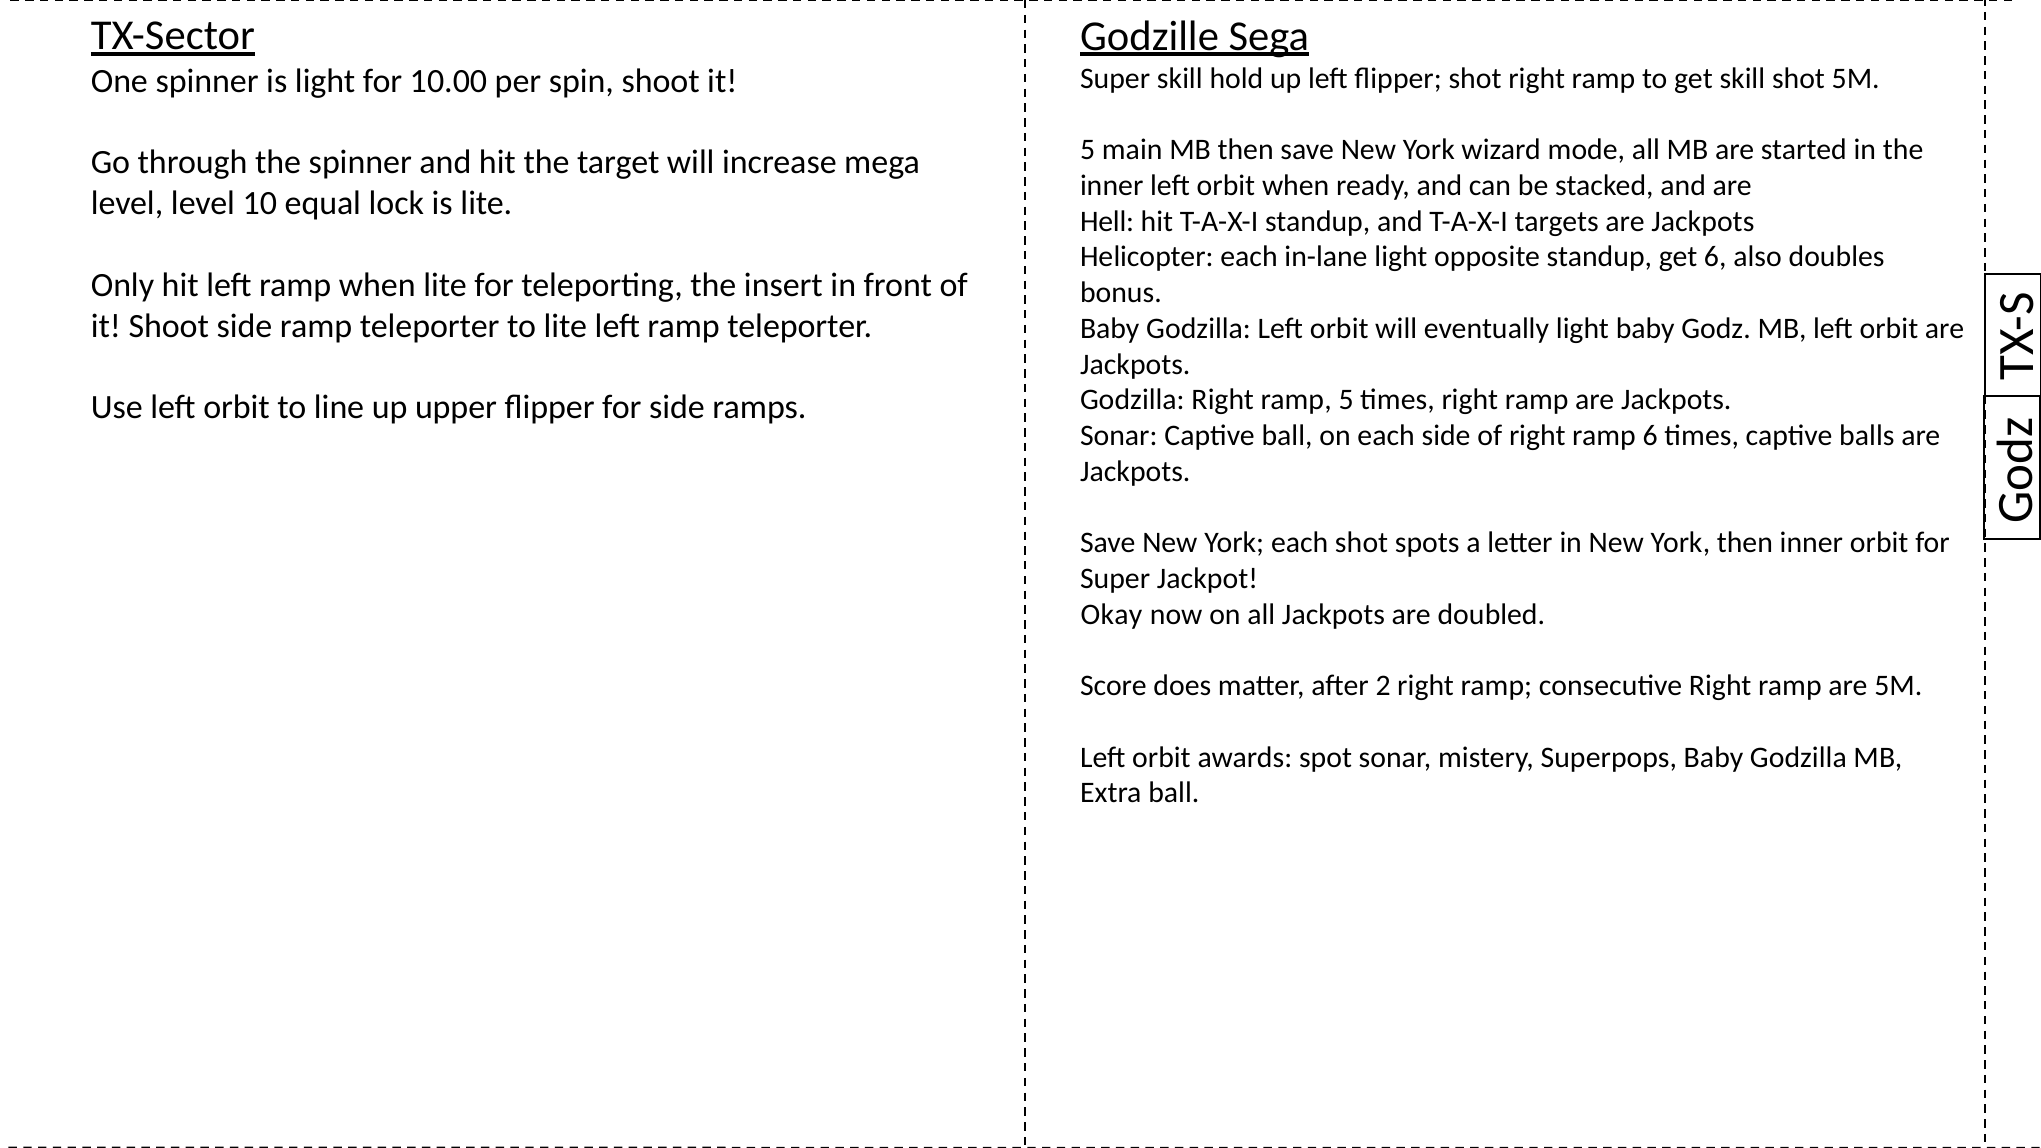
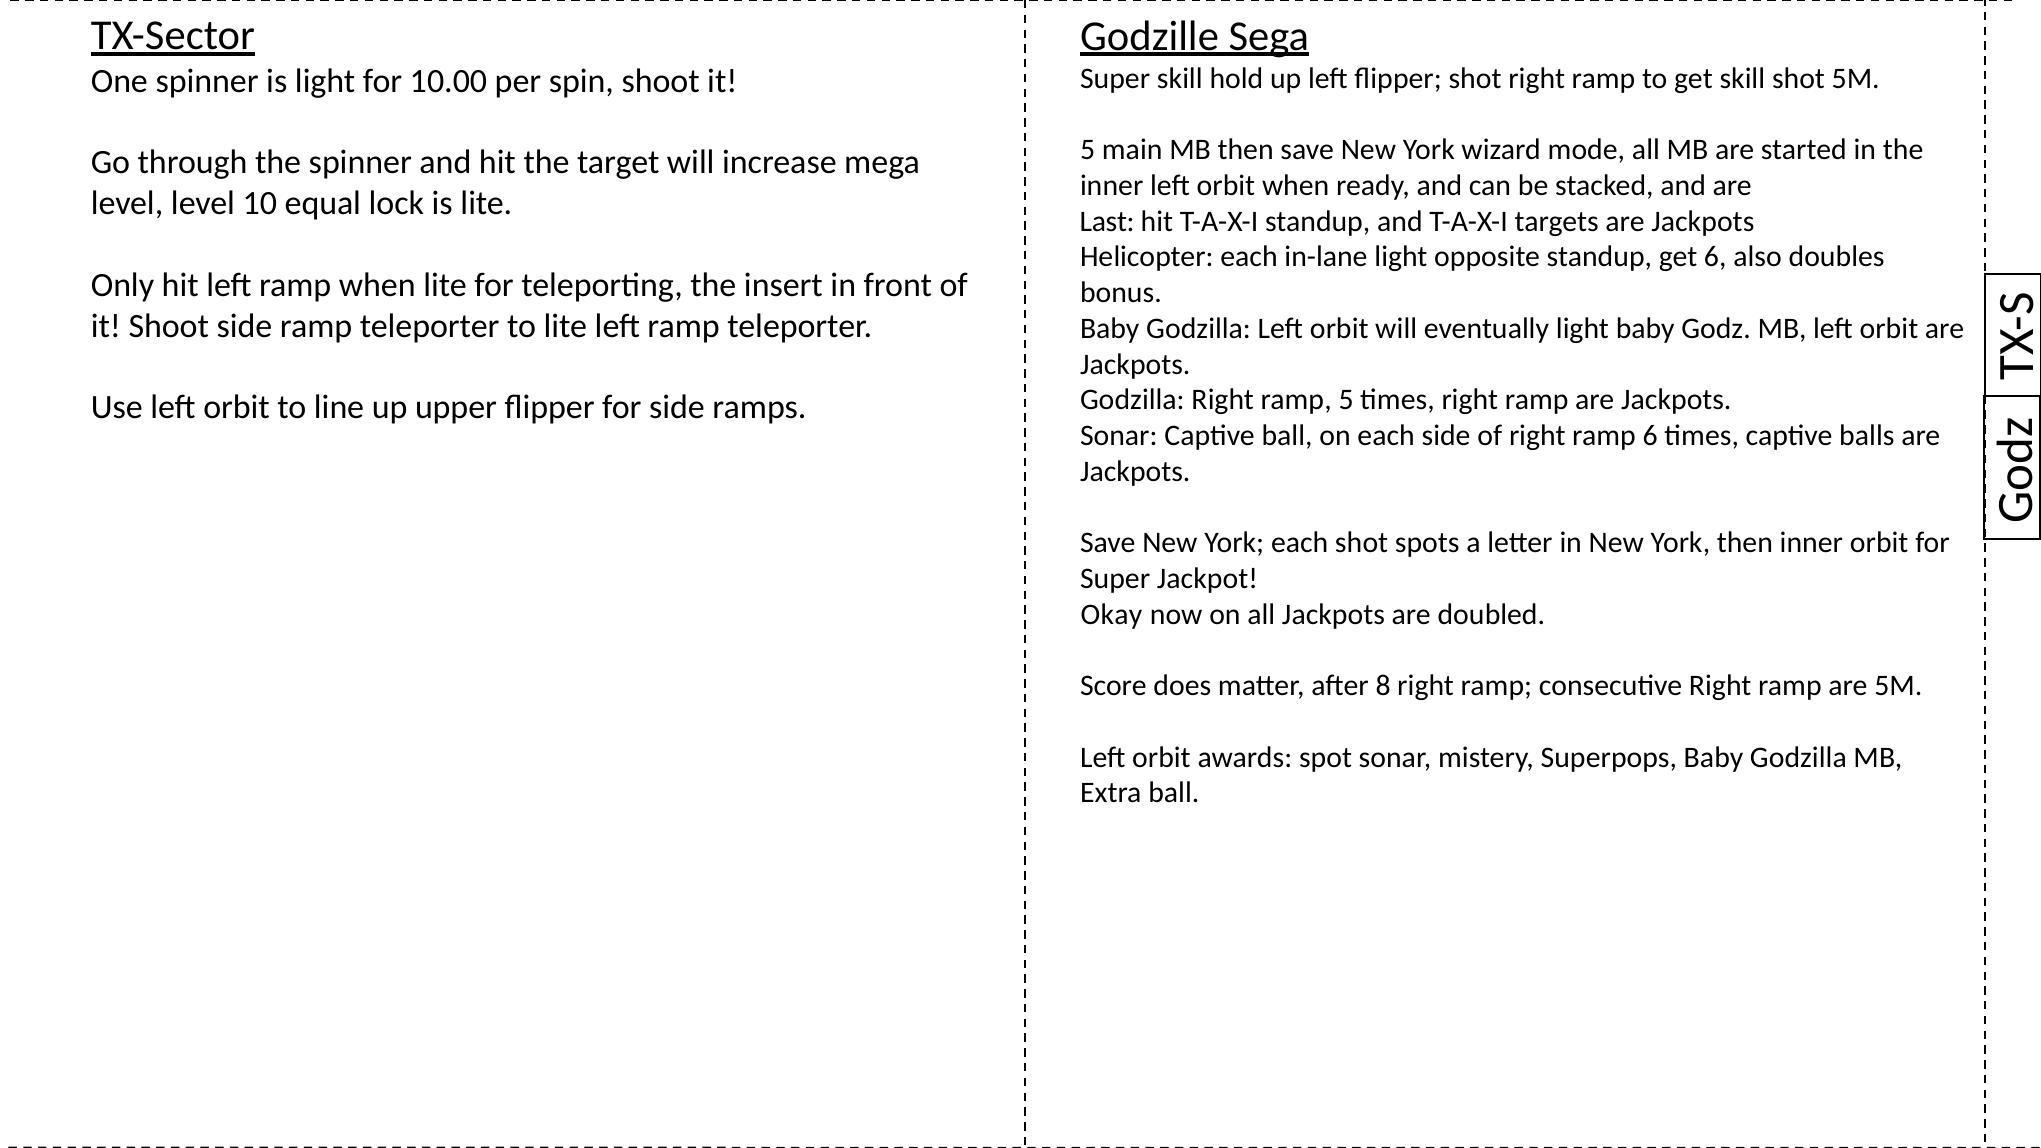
Hell: Hell -> Last
2: 2 -> 8
